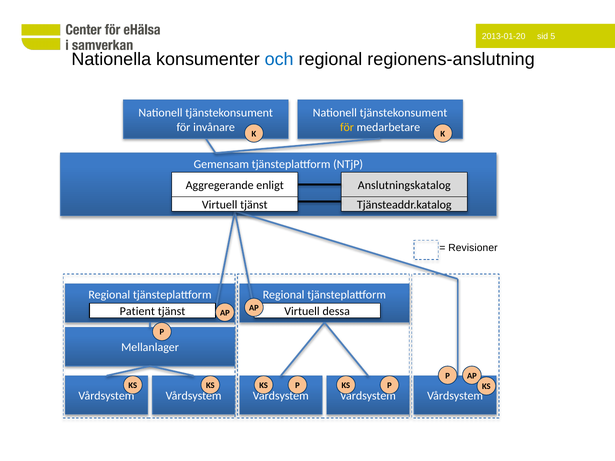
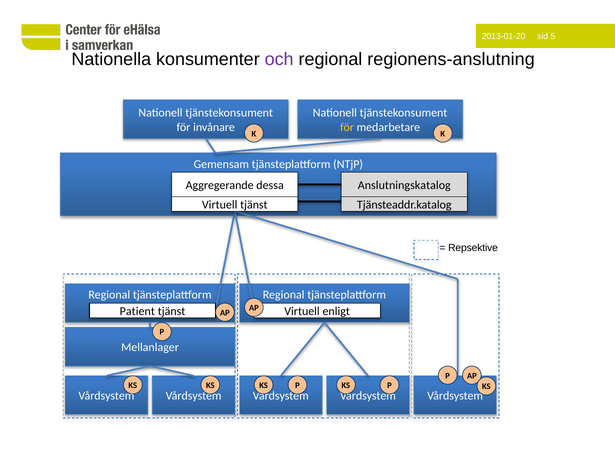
och colour: blue -> purple
enligt: enligt -> dessa
Revisioner: Revisioner -> Repsektive
dessa: dessa -> enligt
